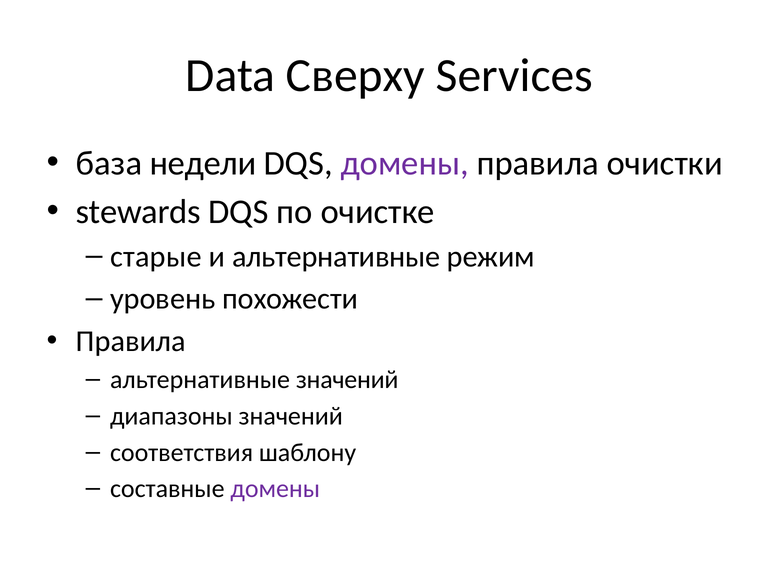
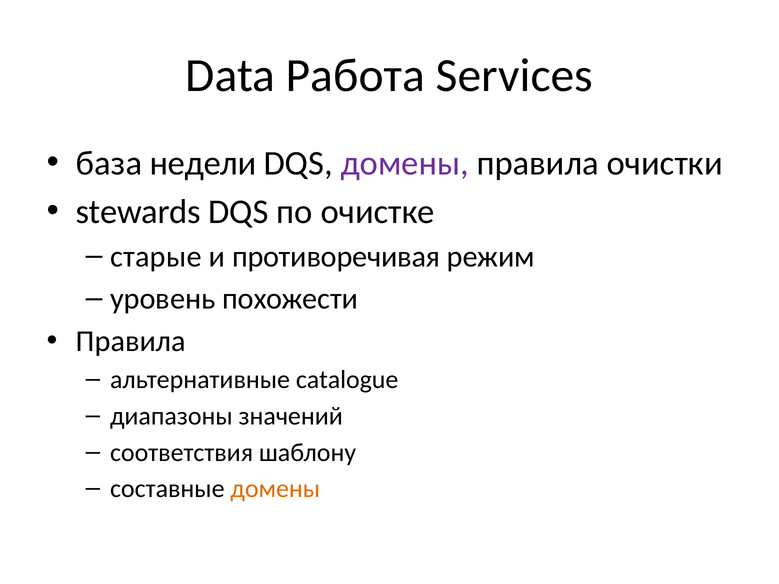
Сверху: Сверху -> Работа
и альтернативные: альтернативные -> противоречивая
альтернативные значений: значений -> catalogue
домены at (275, 489) colour: purple -> orange
